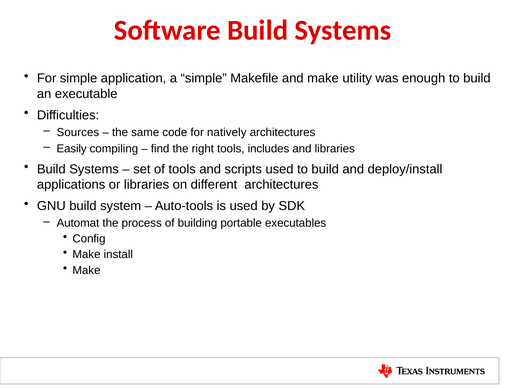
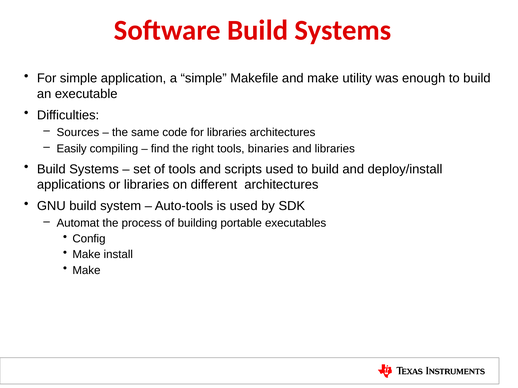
for natively: natively -> libraries
includes: includes -> binaries
